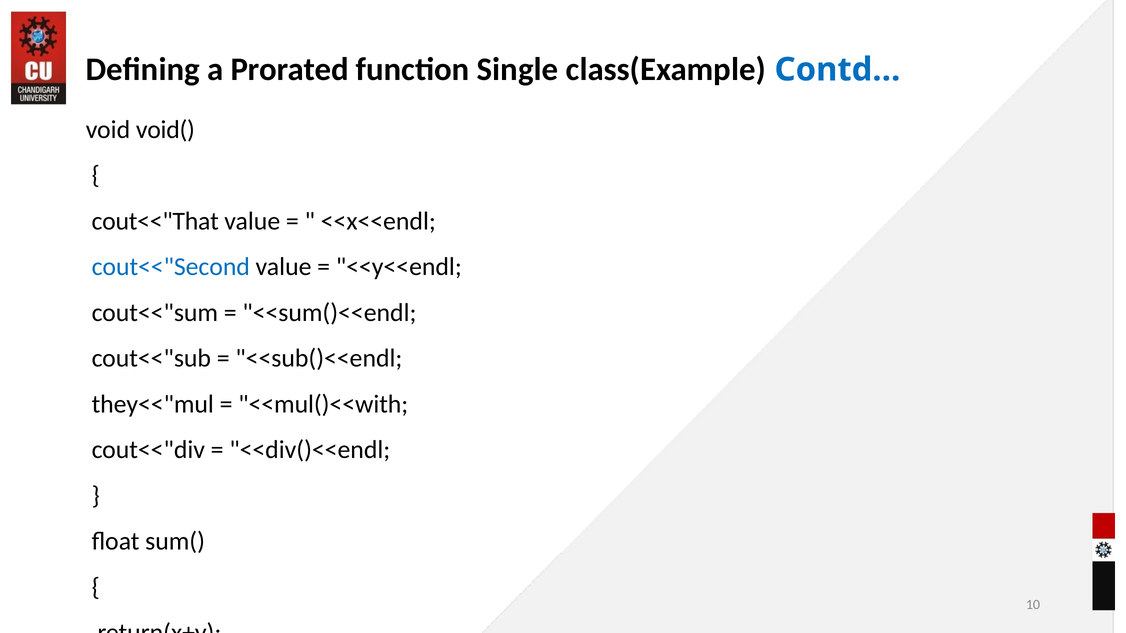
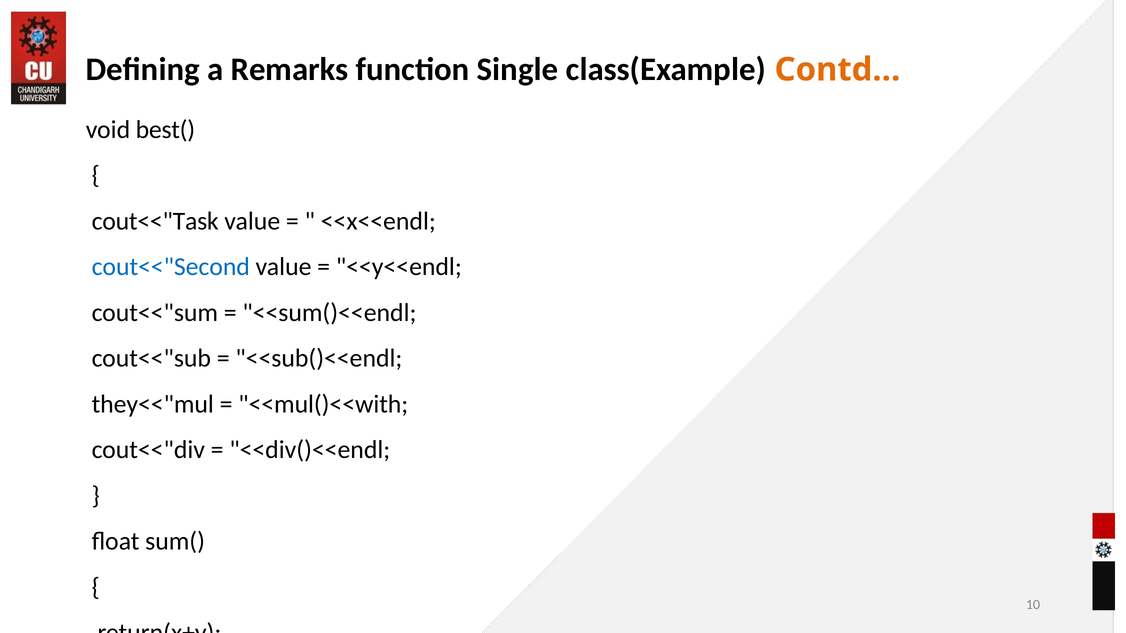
Prorated: Prorated -> Remarks
Contd… colour: blue -> orange
void(: void( -> best(
cout<<"That: cout<<"That -> cout<<"Task
